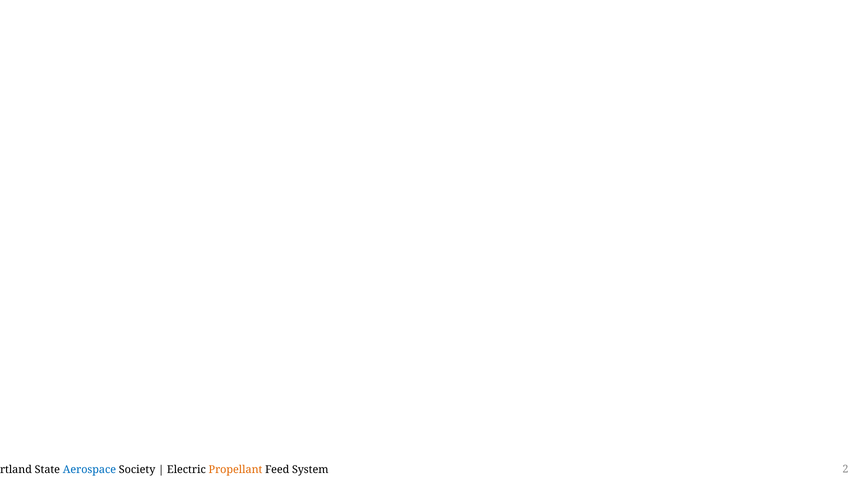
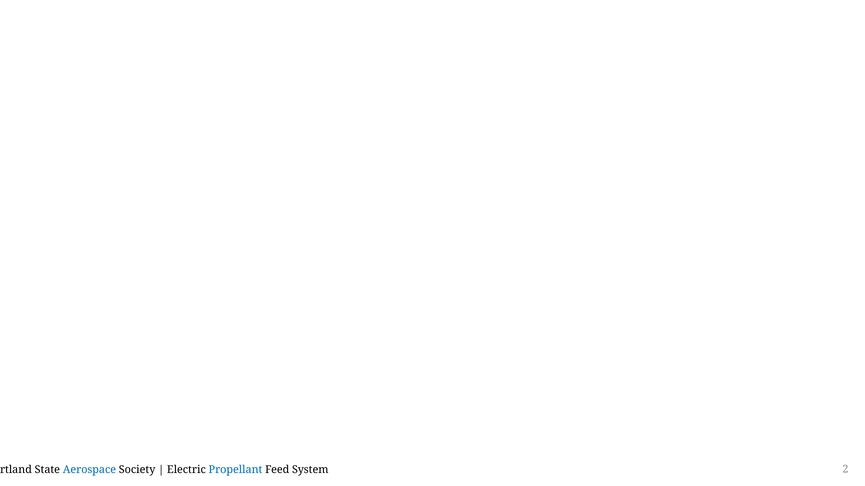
Propellant colour: orange -> blue
